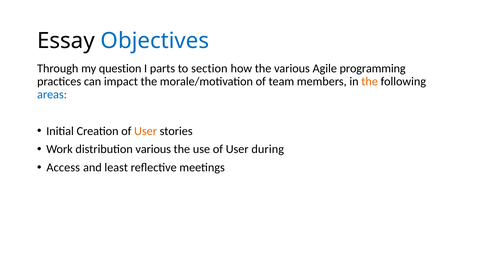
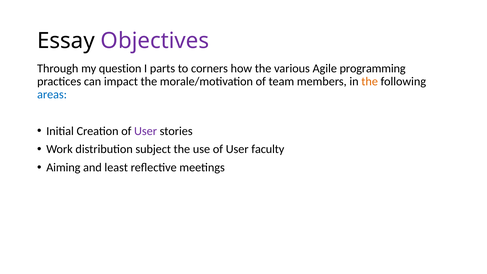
Objectives colour: blue -> purple
section: section -> corners
User at (146, 131) colour: orange -> purple
distribution various: various -> subject
during: during -> faculty
Access: Access -> Aiming
